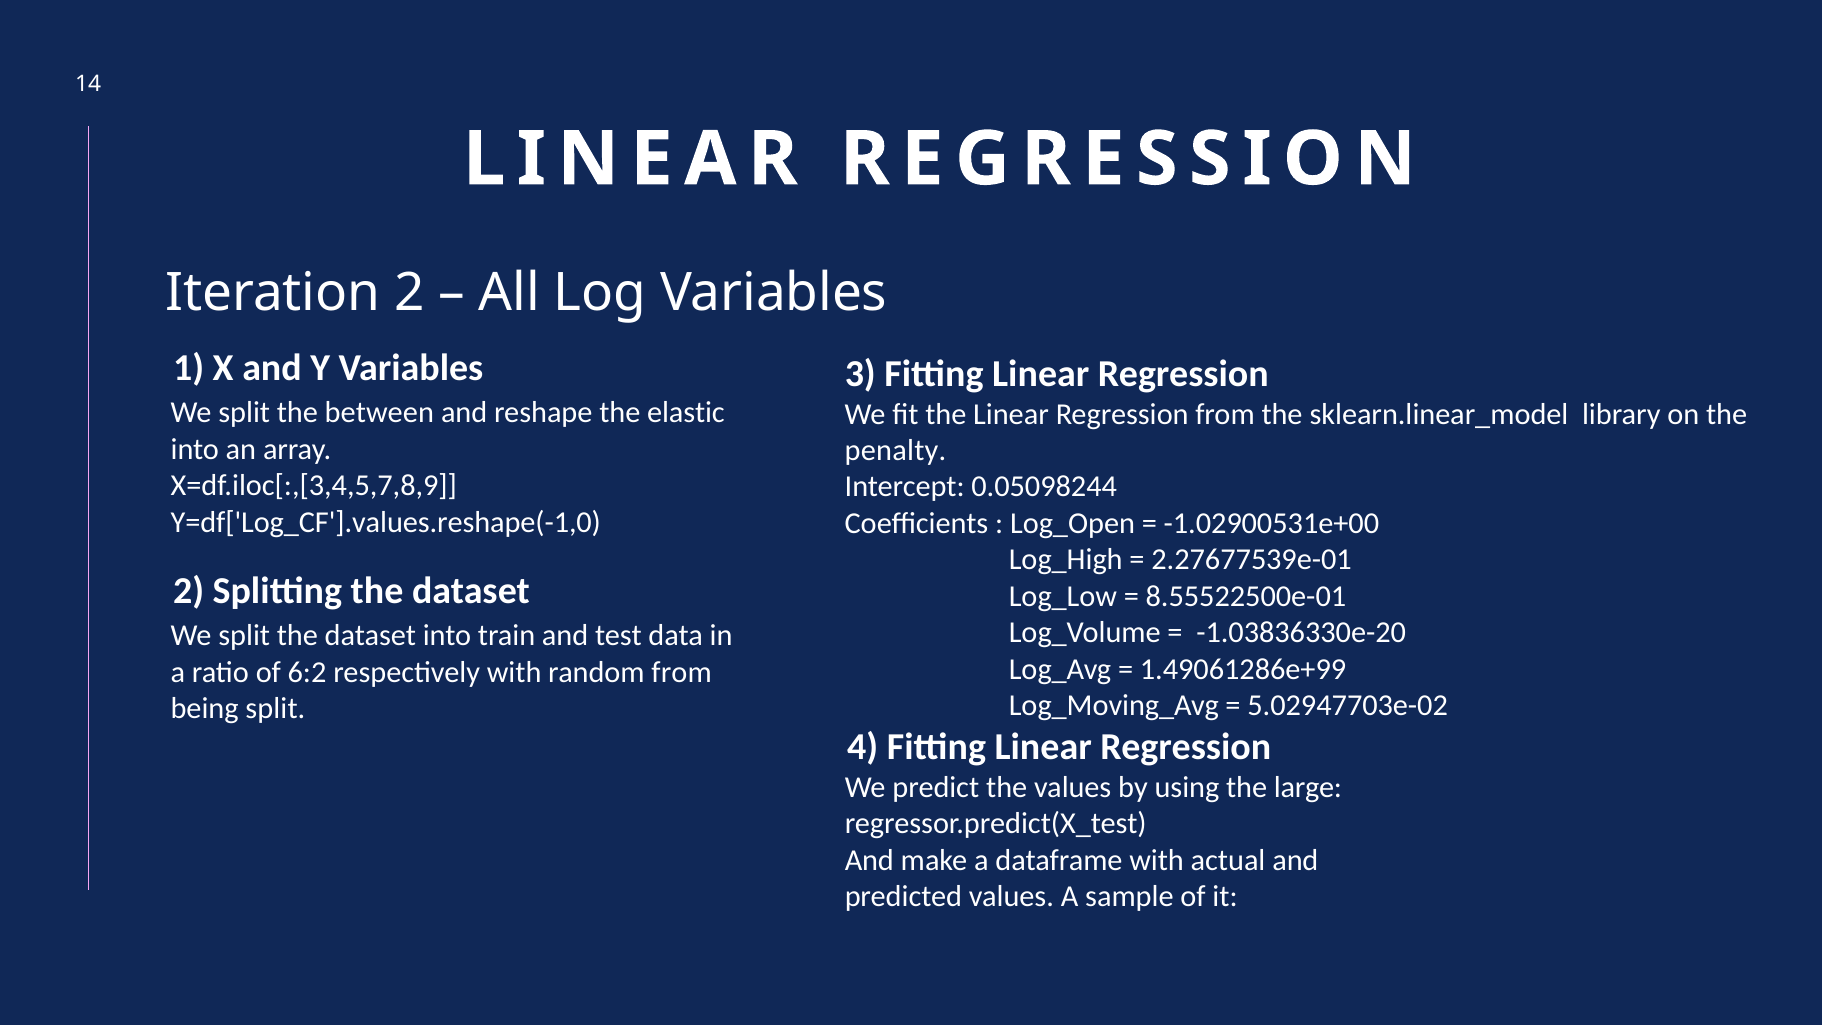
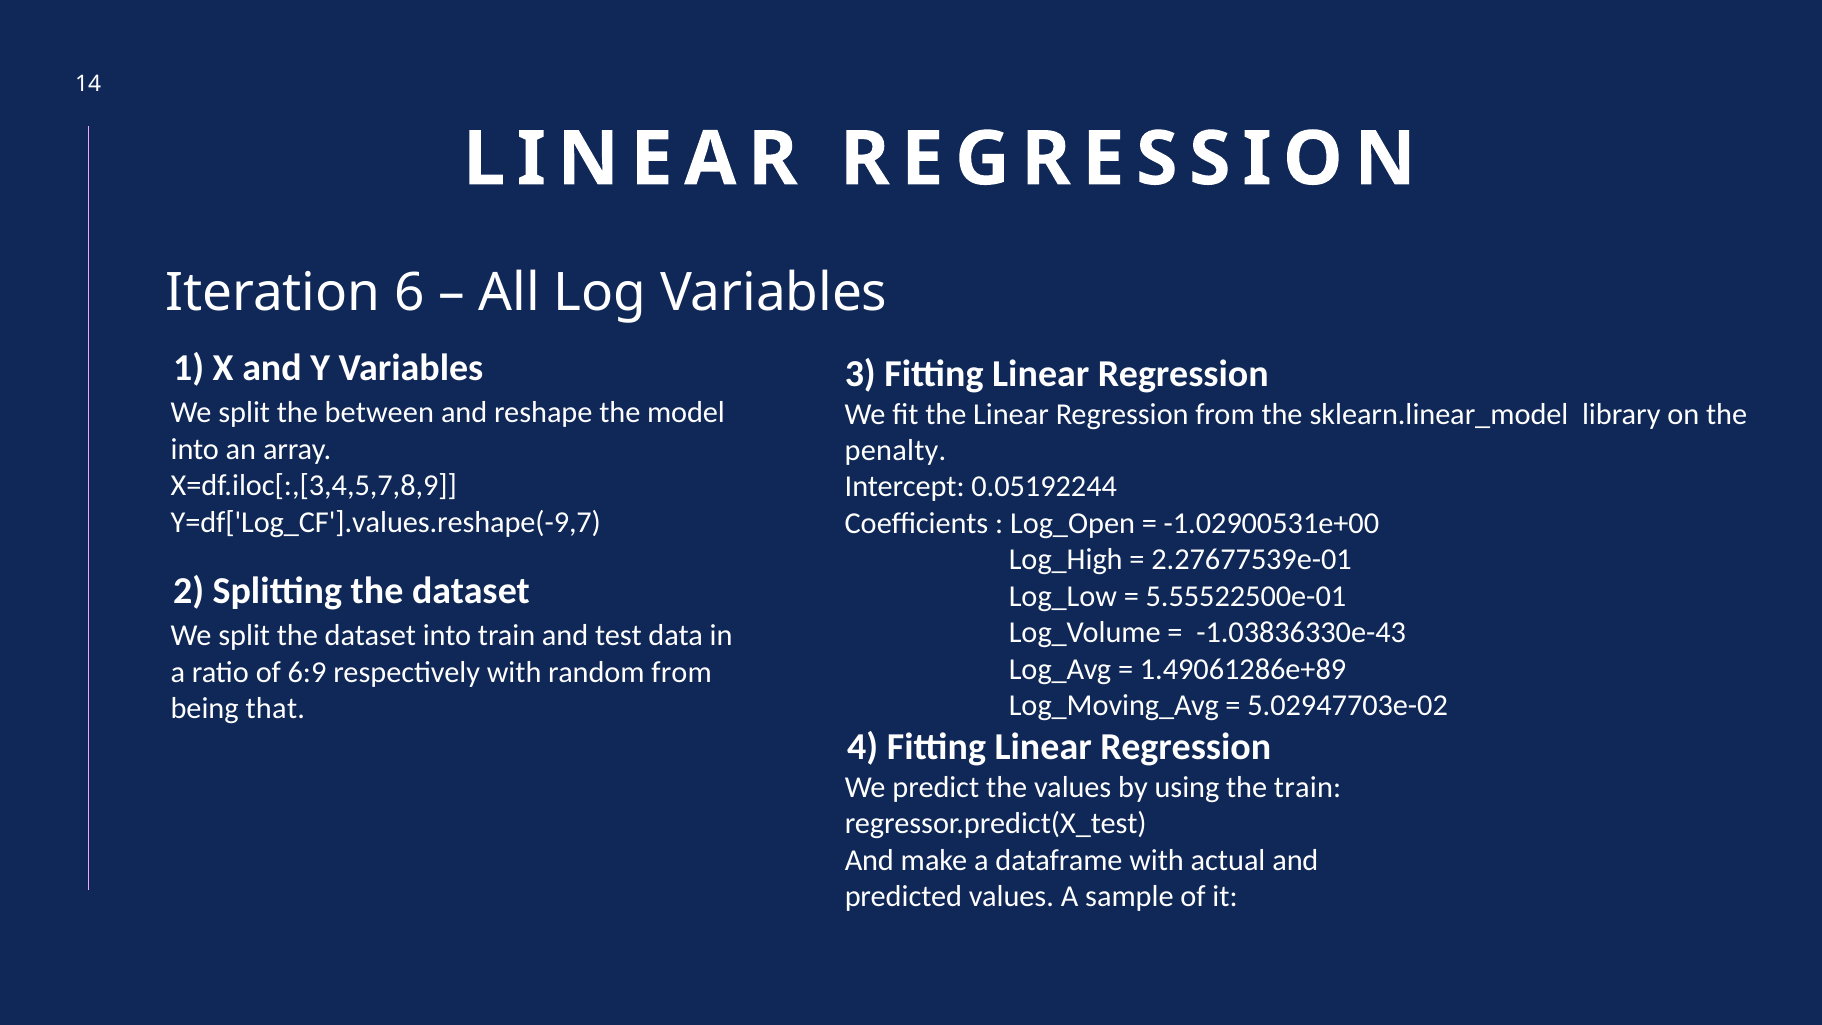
Iteration 2: 2 -> 6
elastic: elastic -> model
0.05098244: 0.05098244 -> 0.05192244
Y=df['Log_CF'].values.reshape(-1,0: Y=df['Log_CF'].values.reshape(-1,0 -> Y=df['Log_CF'].values.reshape(-9,7
8.55522500e-01: 8.55522500e-01 -> 5.55522500e-01
-1.03836330e-20: -1.03836330e-20 -> -1.03836330e-43
1.49061286e+99: 1.49061286e+99 -> 1.49061286e+89
6:2: 6:2 -> 6:9
being split: split -> that
the large: large -> train
